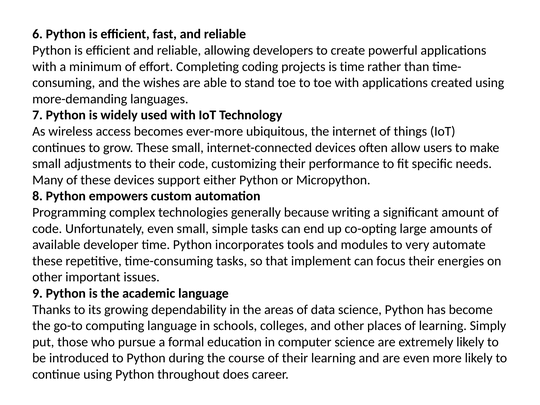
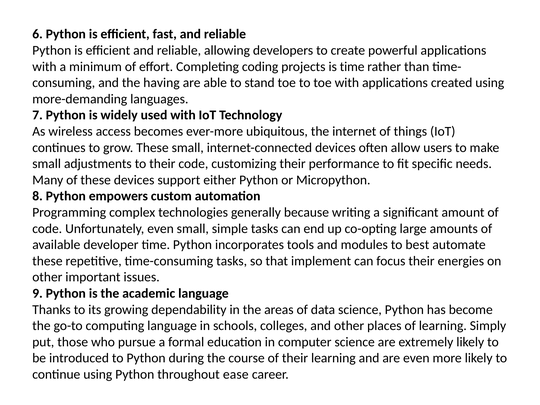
wishes: wishes -> having
very: very -> best
does: does -> ease
